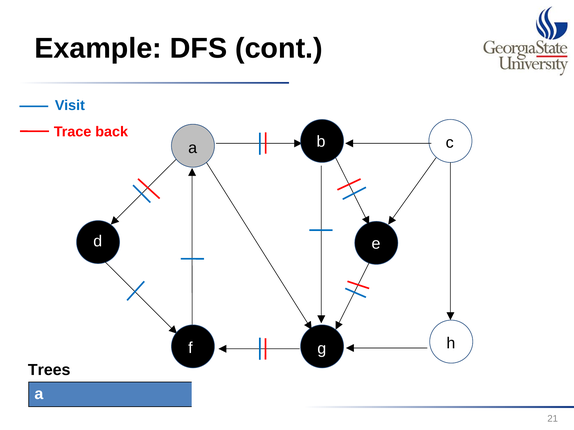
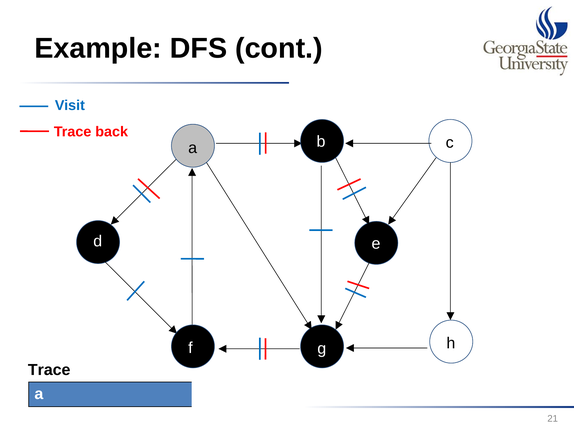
Trees at (49, 370): Trees -> Trace
